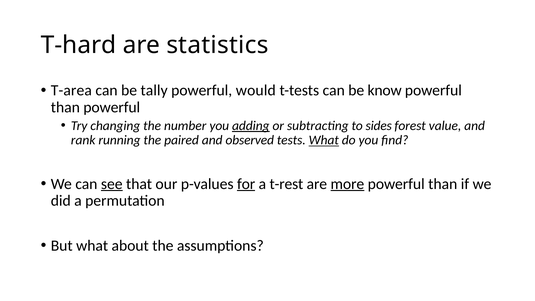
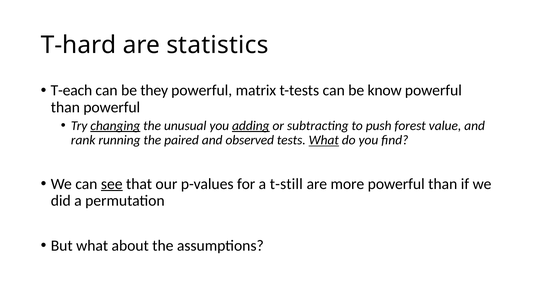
T-area: T-area -> T-each
tally: tally -> they
would: would -> matrix
changing underline: none -> present
number: number -> unusual
sides: sides -> push
for underline: present -> none
t-rest: t-rest -> t-still
more underline: present -> none
